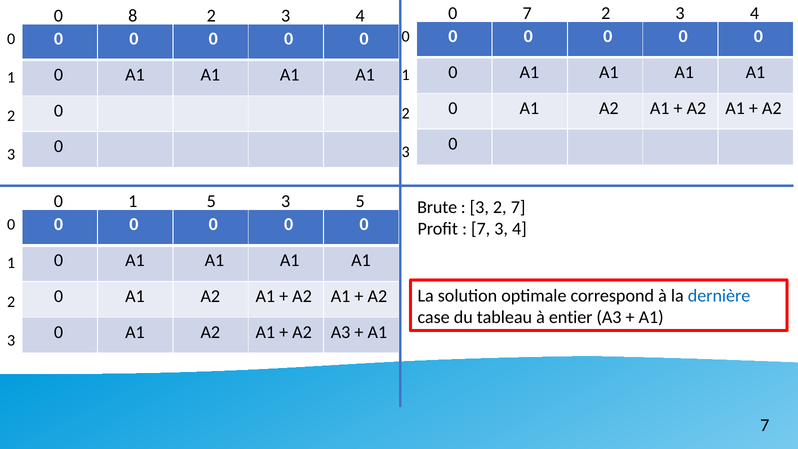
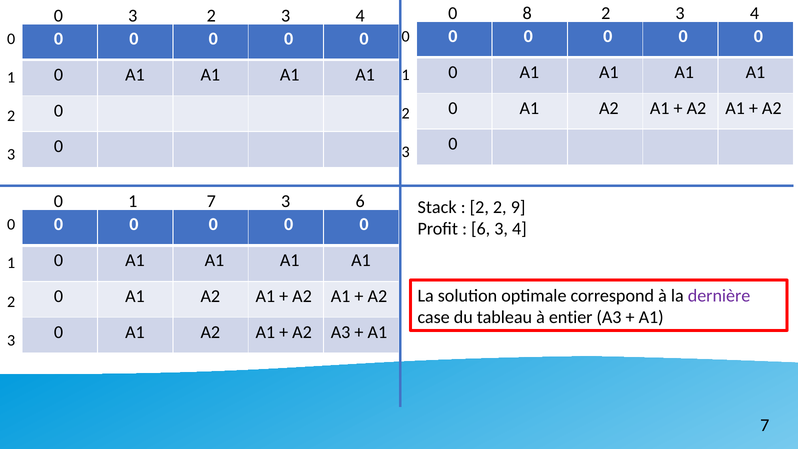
0 7: 7 -> 8
0 8: 8 -> 3
1 5: 5 -> 7
3 5: 5 -> 6
Brute: Brute -> Stack
3 at (479, 207): 3 -> 2
2 7: 7 -> 9
7 at (481, 229): 7 -> 6
dernière colour: blue -> purple
